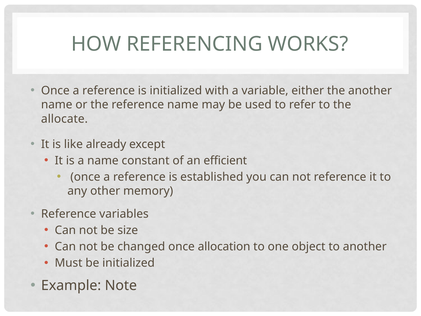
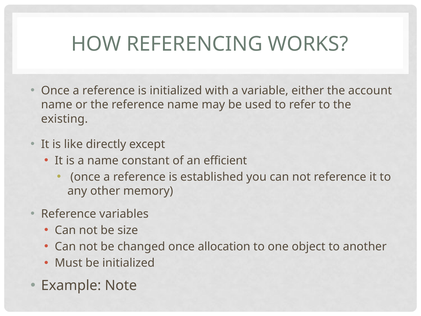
the another: another -> account
allocate: allocate -> existing
already: already -> directly
